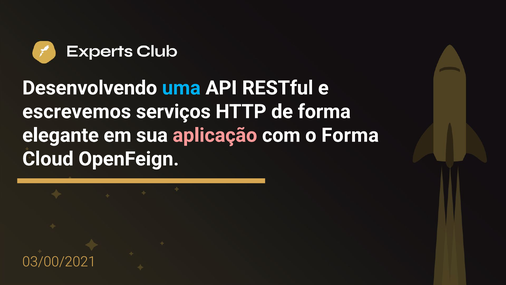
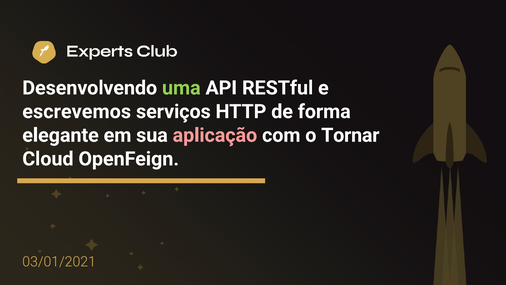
uma colour: light blue -> light green
o Forma: Forma -> Tornar
03/00/2021: 03/00/2021 -> 03/01/2021
